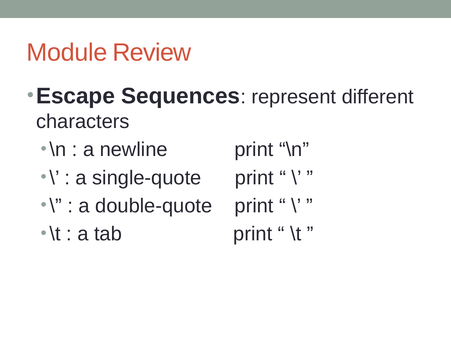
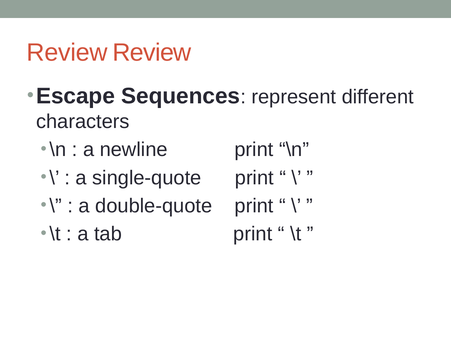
Module at (67, 52): Module -> Review
